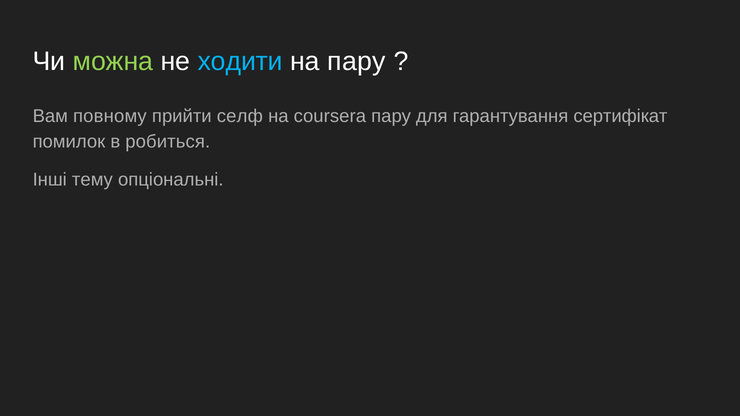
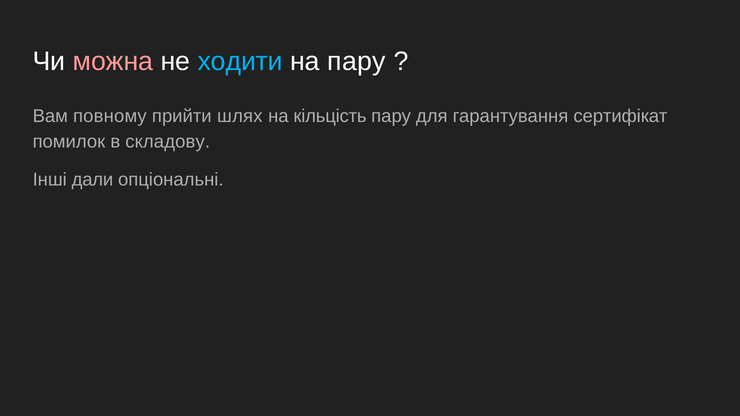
можна colour: light green -> pink
селф: селф -> шлях
coursera: coursera -> кільцість
робиться: робиться -> складову
тему: тему -> дали
